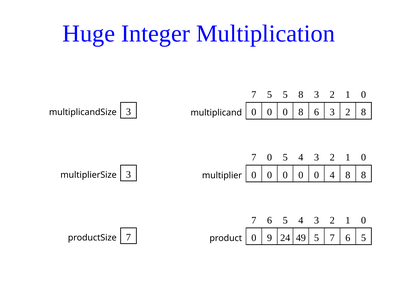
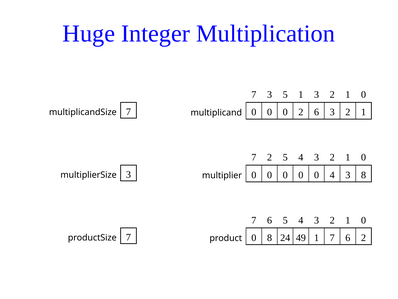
7 5: 5 -> 3
5 8: 8 -> 1
multiplicandSize 3: 3 -> 7
0 8: 8 -> 2
6 3 2 8: 8 -> 1
7 0: 0 -> 2
0 4 8: 8 -> 3
0 9: 9 -> 8
49 5: 5 -> 1
5 at (364, 237): 5 -> 2
